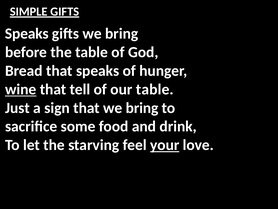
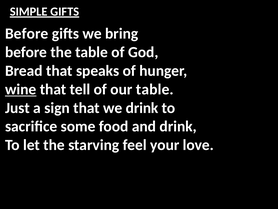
Speaks at (27, 34): Speaks -> Before
that we bring: bring -> drink
your underline: present -> none
